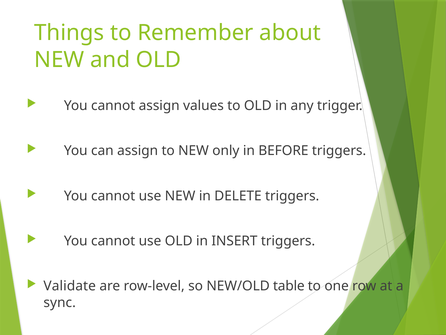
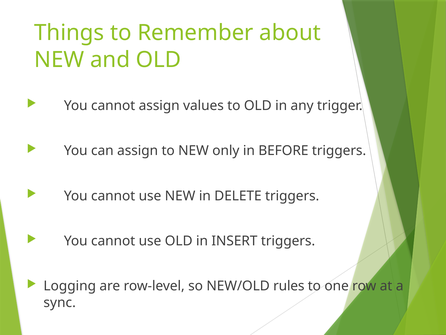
Validate: Validate -> Logging
table: table -> rules
